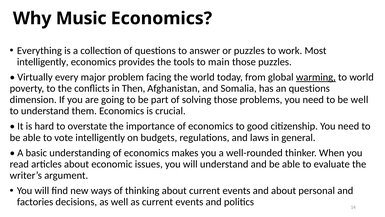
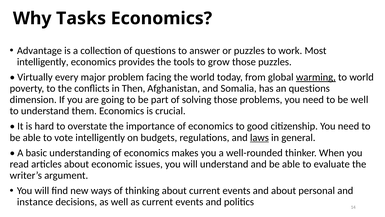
Music: Music -> Tasks
Everything: Everything -> Advantage
main: main -> grow
laws underline: none -> present
factories: factories -> instance
